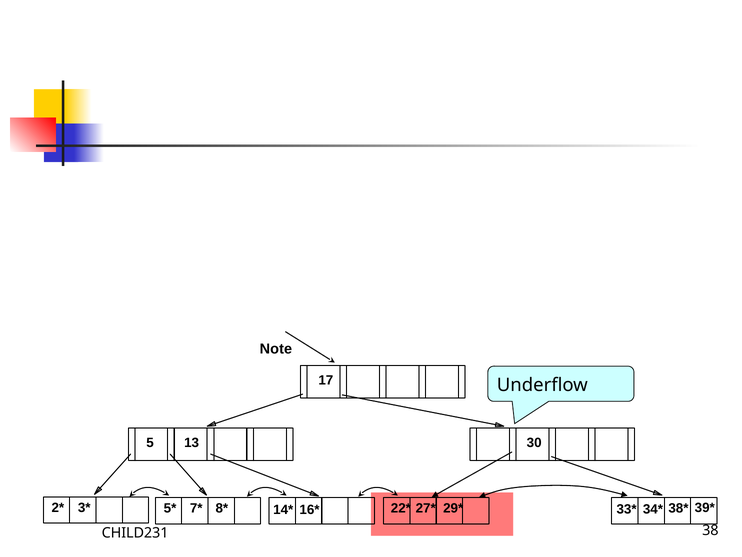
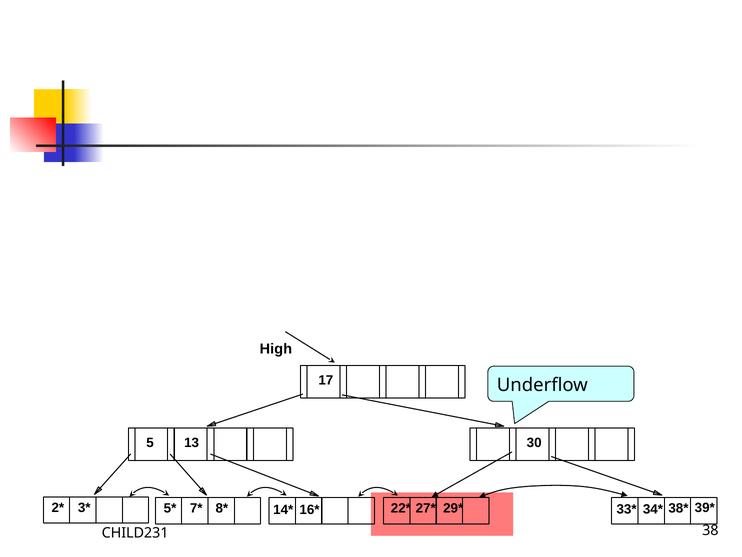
Note: Note -> High
